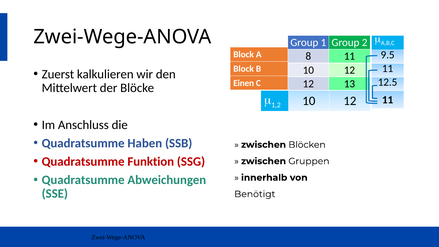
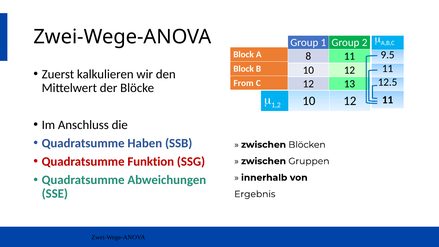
Einen: Einen -> From
Benötigt: Benötigt -> Ergebnis
